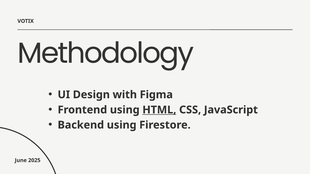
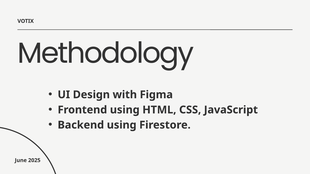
HTML underline: present -> none
